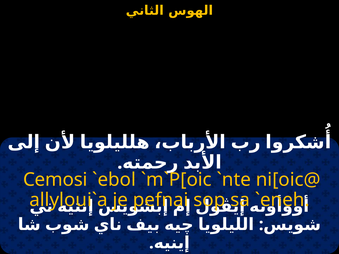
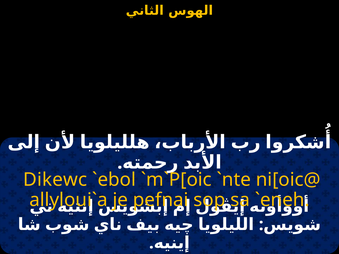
Cemosi: Cemosi -> Dikewc
